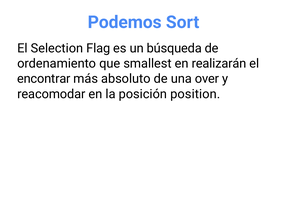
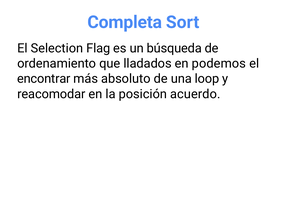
Podemos: Podemos -> Completa
smallest: smallest -> lladados
realizarán: realizarán -> podemos
over: over -> loop
position: position -> acuerdo
